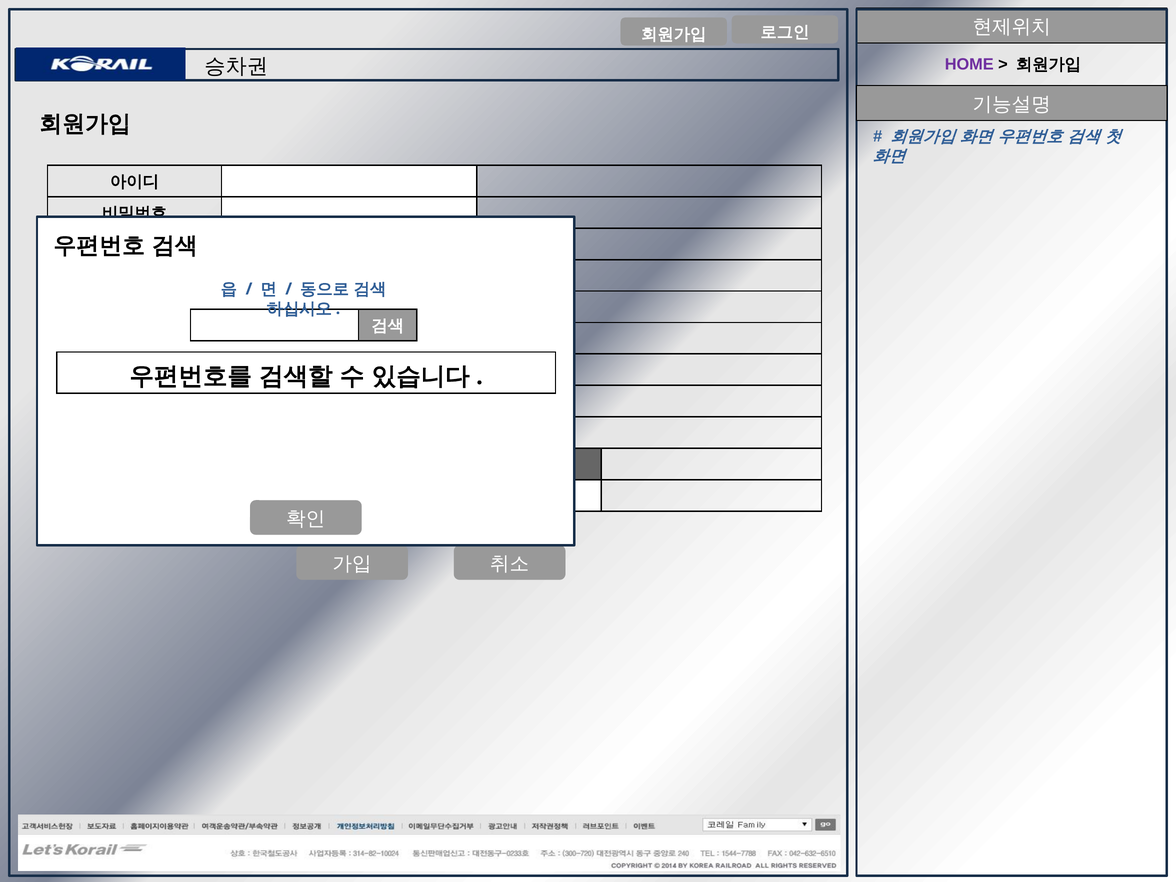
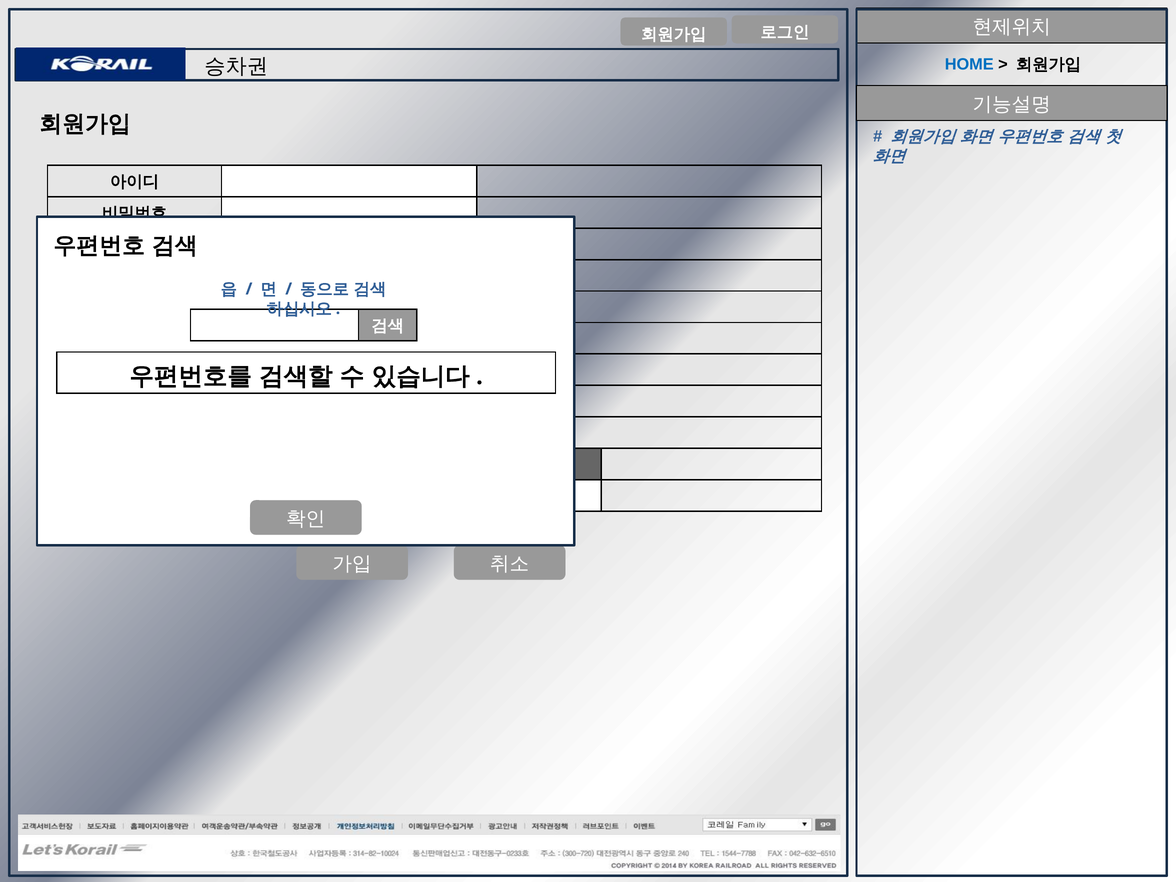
HOME colour: purple -> blue
